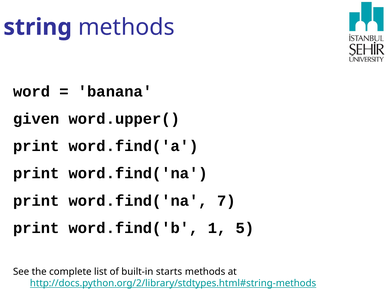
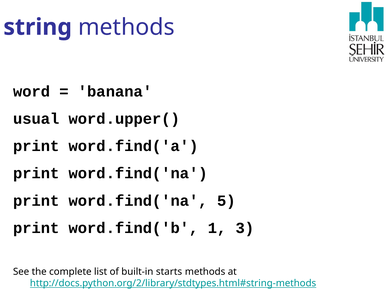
given: given -> usual
7: 7 -> 5
5: 5 -> 3
